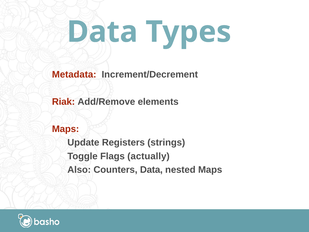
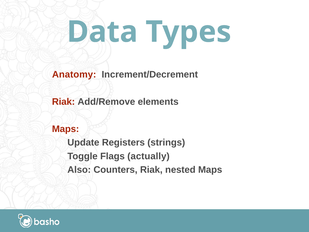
Metadata: Metadata -> Anatomy
Counters Data: Data -> Riak
